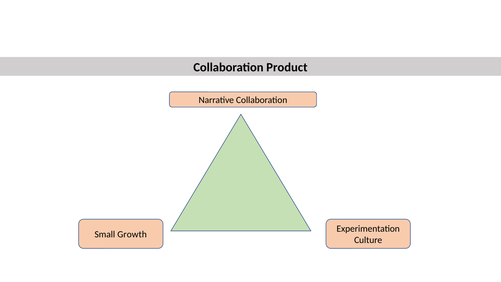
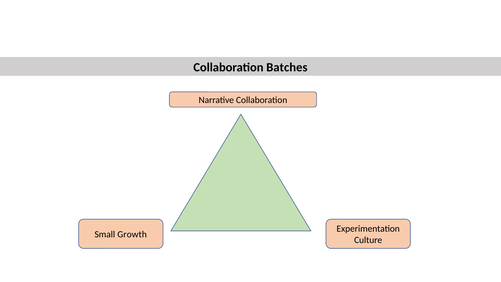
Product: Product -> Batches
